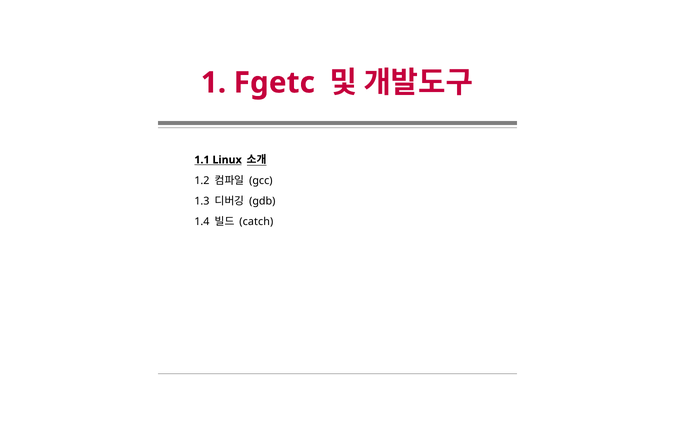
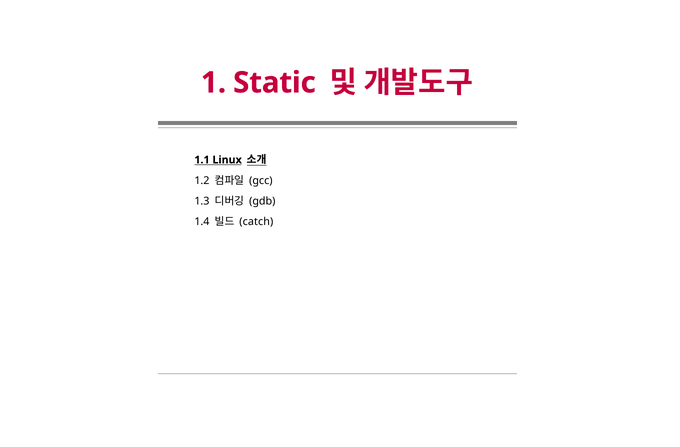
Fgetc: Fgetc -> Static
